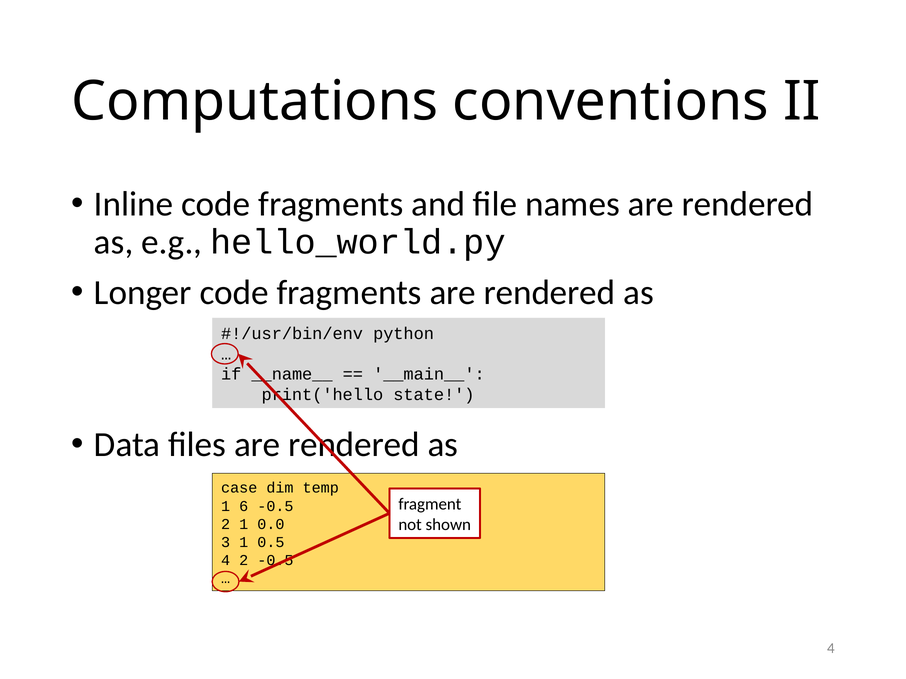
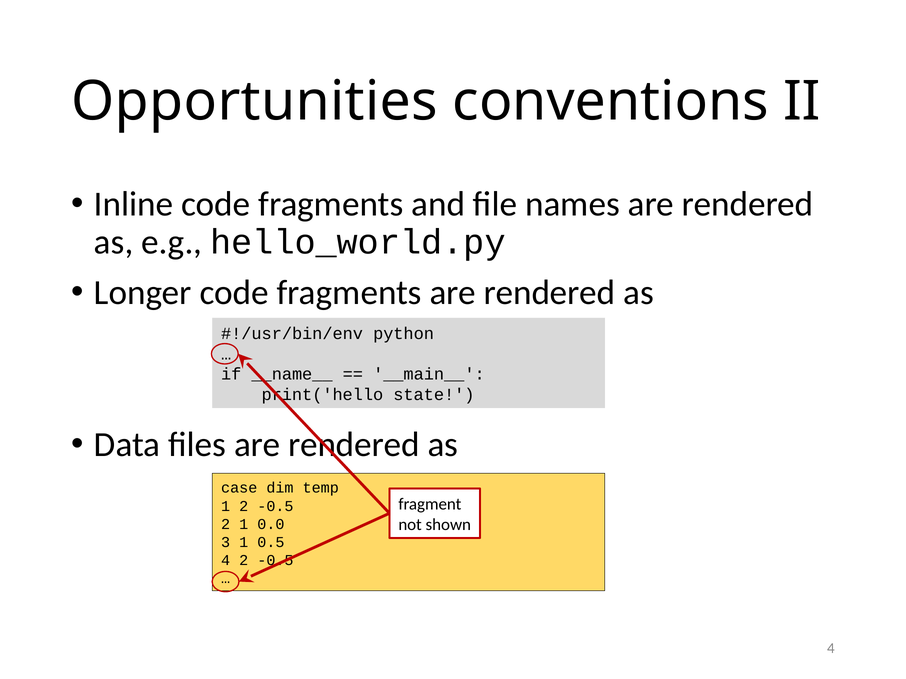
Computations: Computations -> Opportunities
1 6: 6 -> 2
